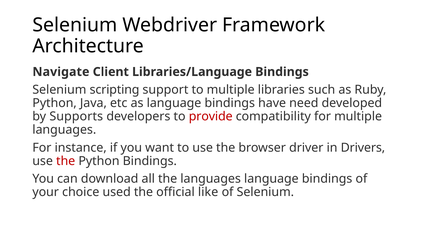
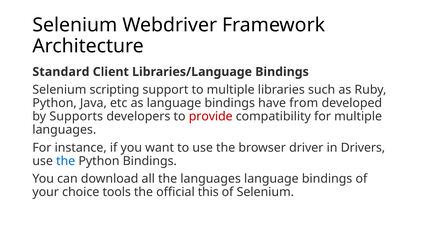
Navigate: Navigate -> Standard
need: need -> from
the at (66, 161) colour: red -> blue
used: used -> tools
like: like -> this
